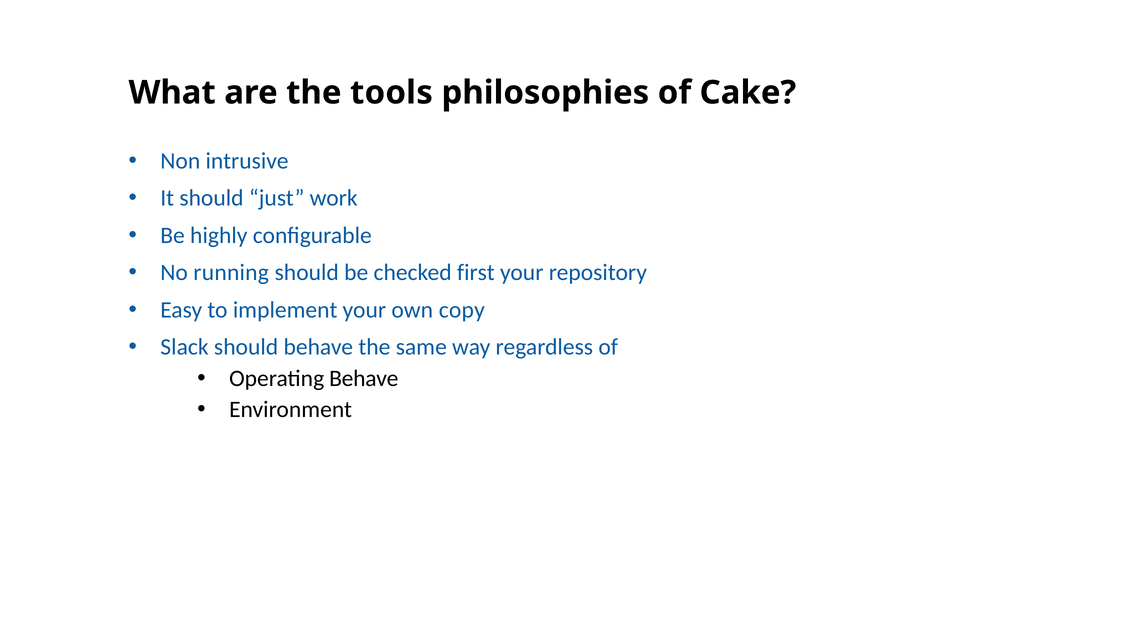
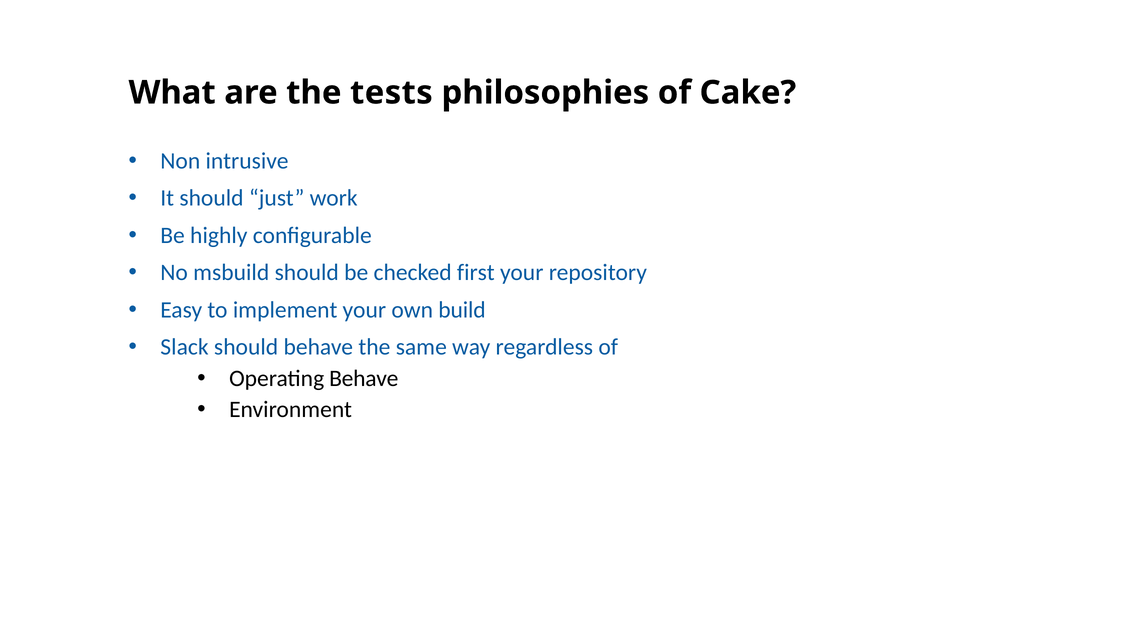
tools: tools -> tests
running: running -> msbuild
copy: copy -> build
